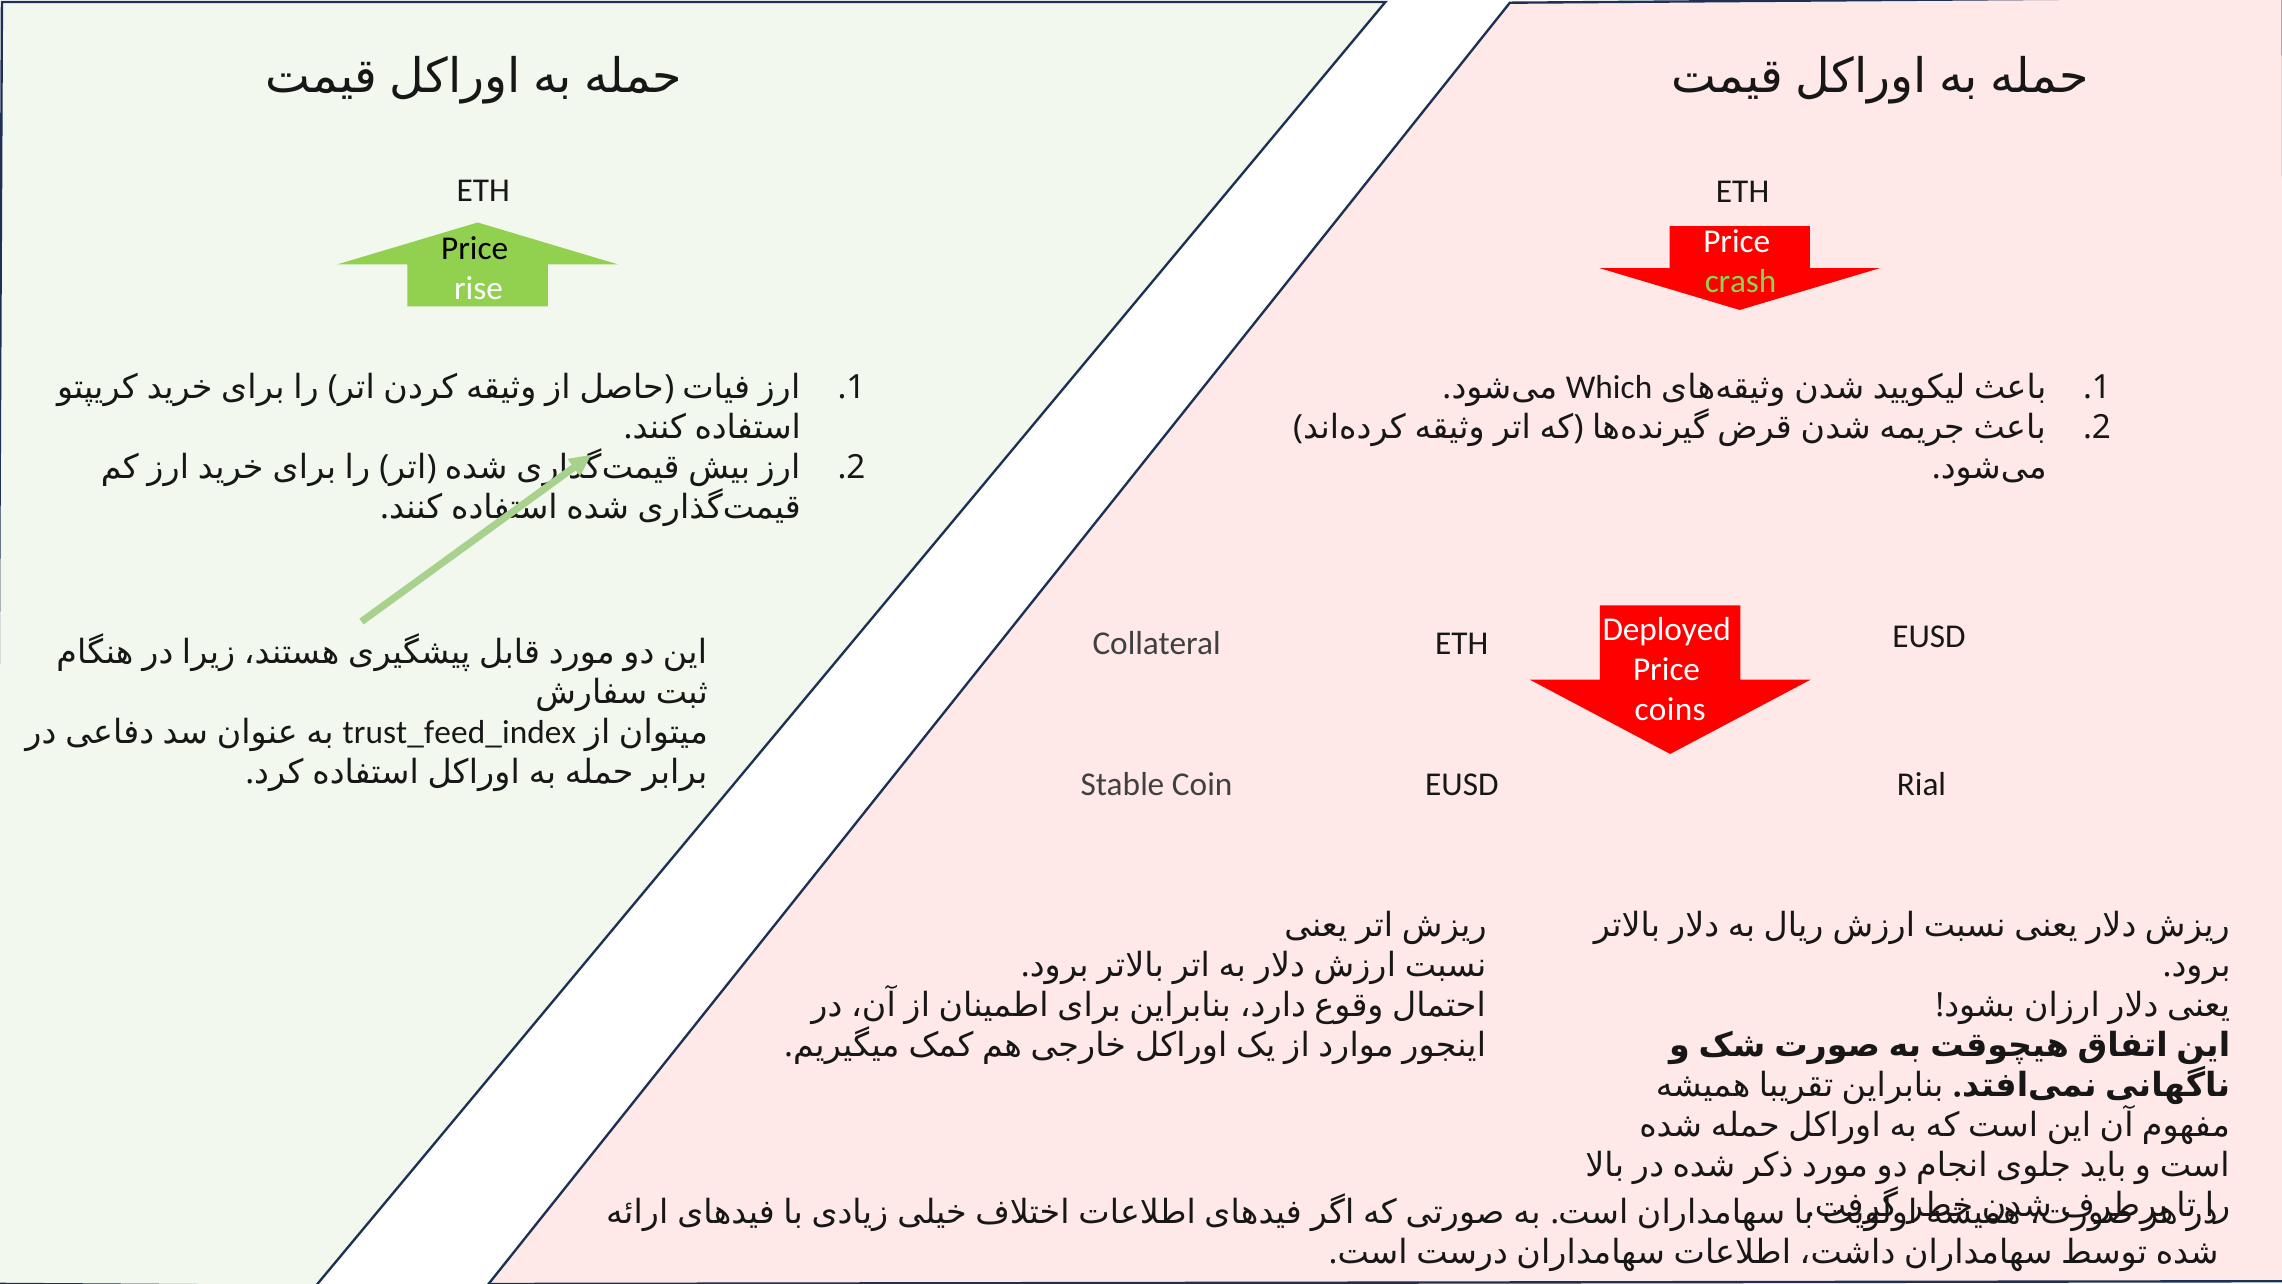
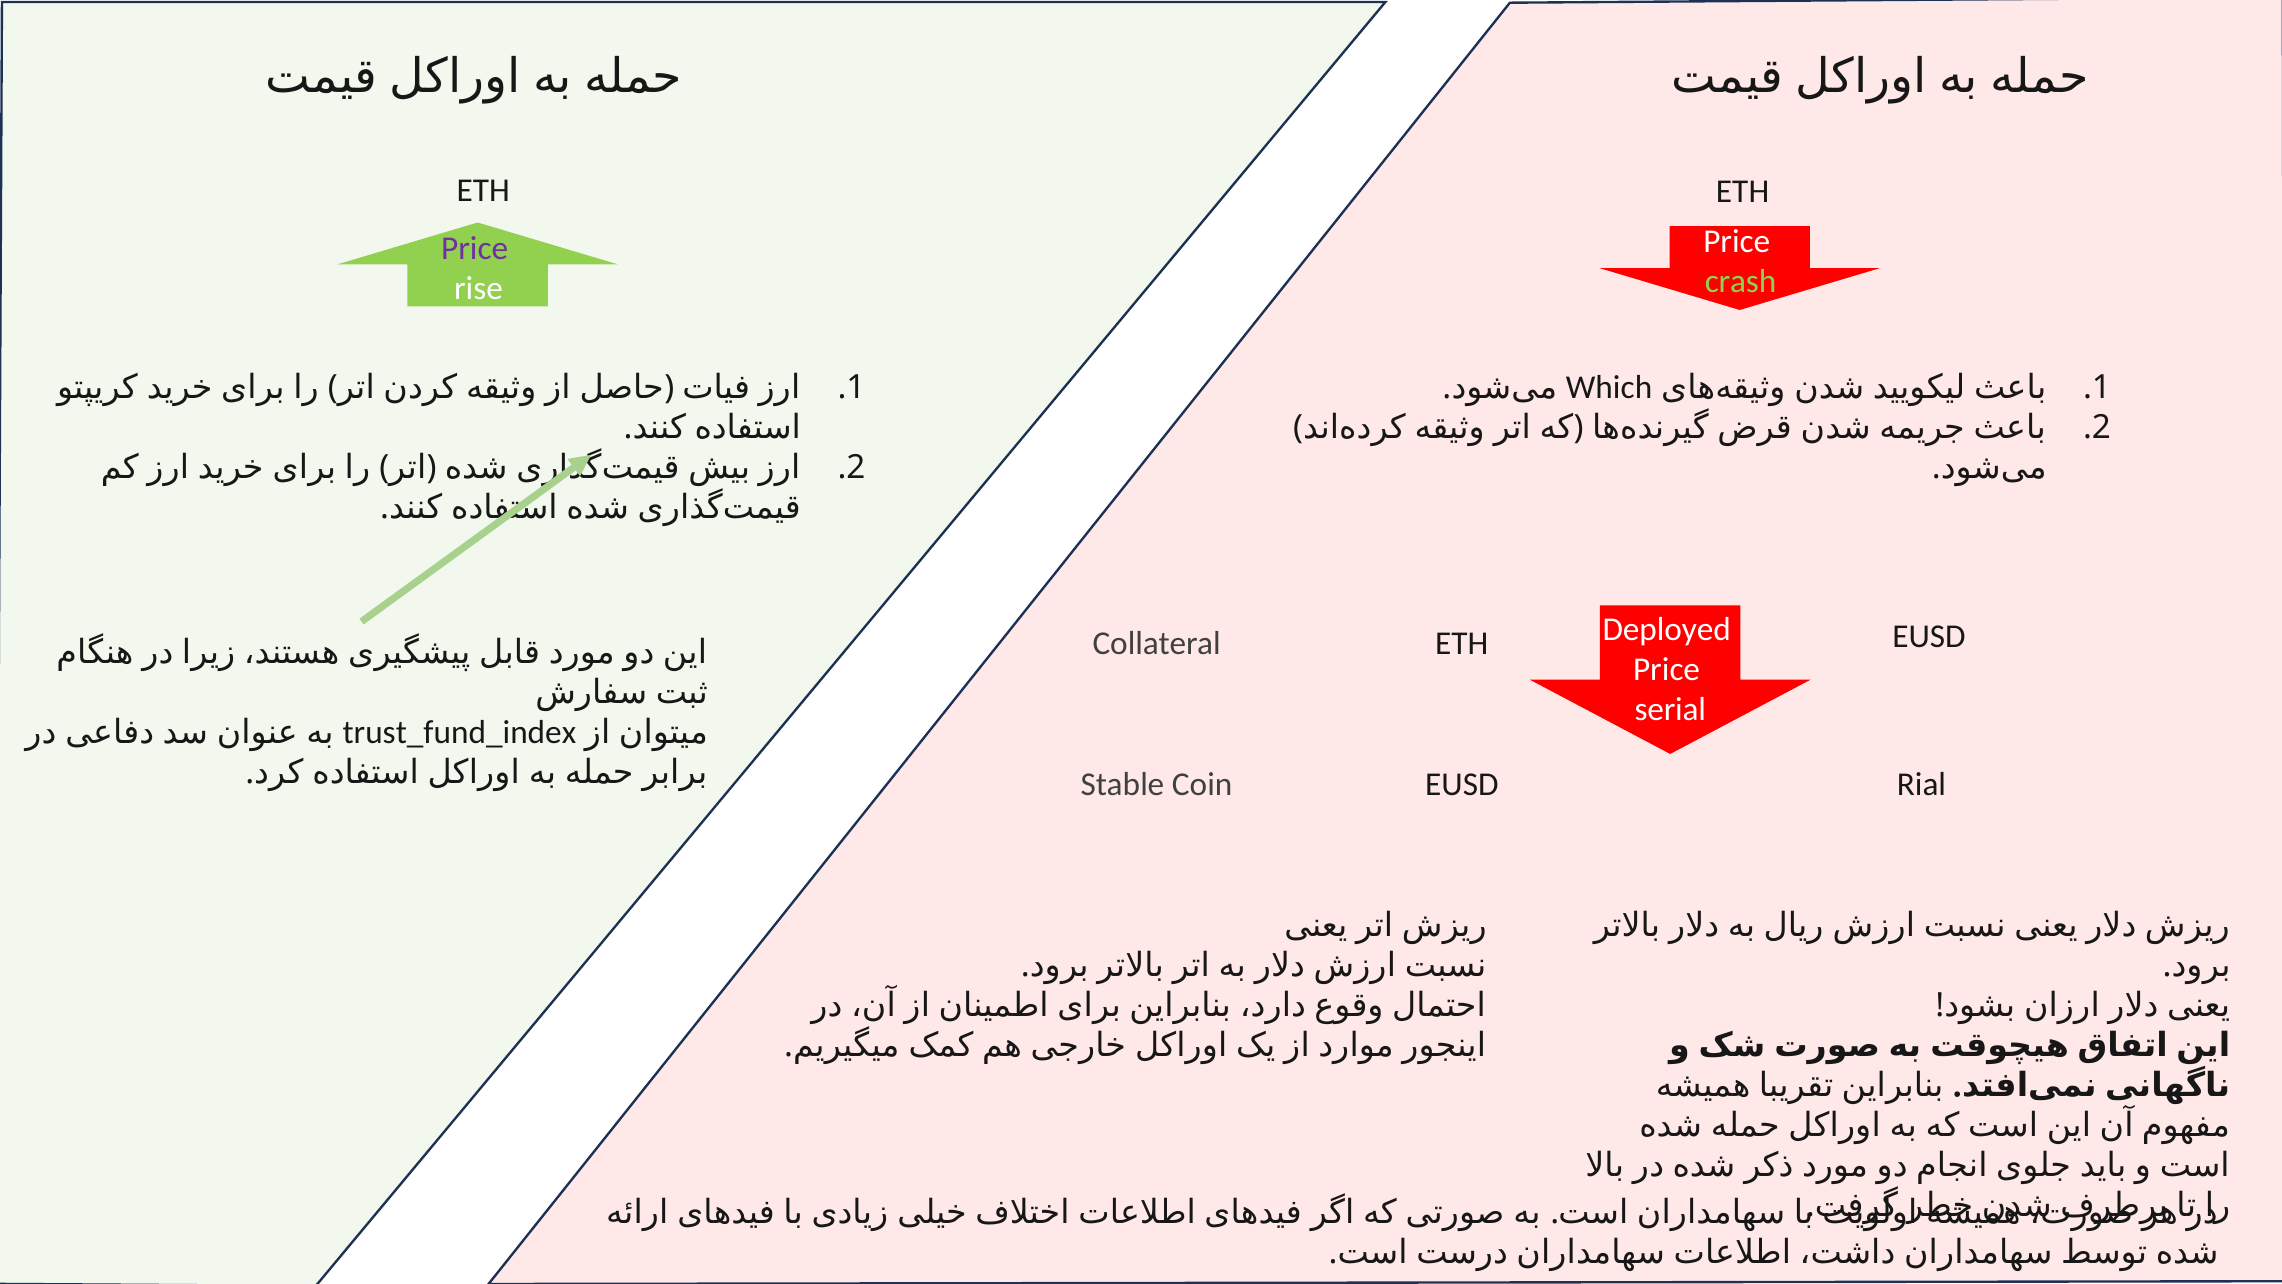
Price at (475, 249) colour: black -> purple
coins: coins -> serial
trust_feed_index: trust_feed_index -> trust_fund_index
